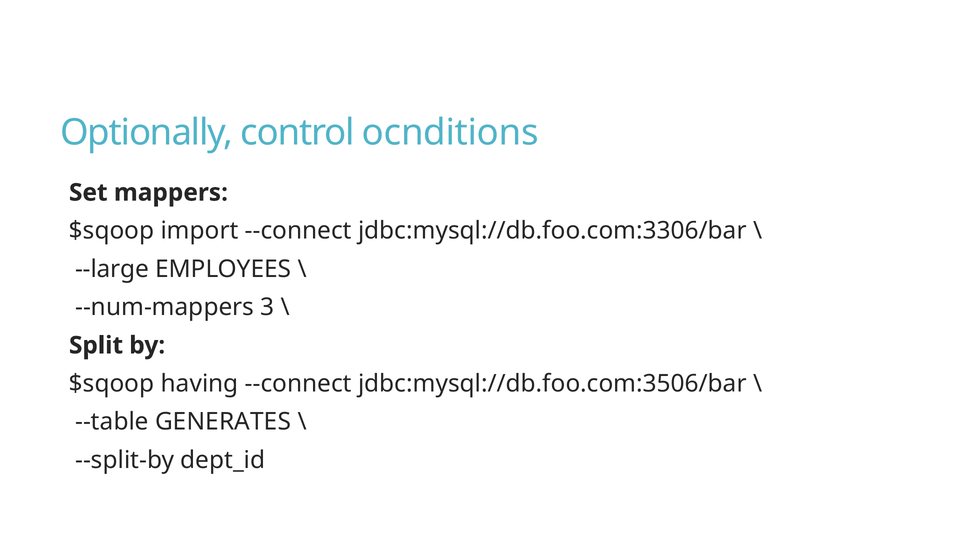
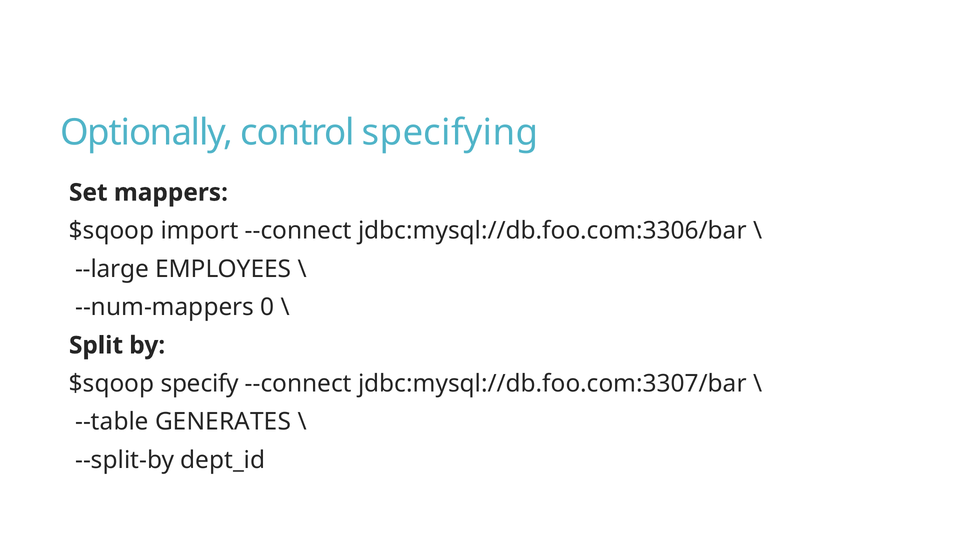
ocnditions: ocnditions -> specifying
3: 3 -> 0
having: having -> specify
jdbc:mysql://db.foo.com:3506/bar: jdbc:mysql://db.foo.com:3506/bar -> jdbc:mysql://db.foo.com:3307/bar
